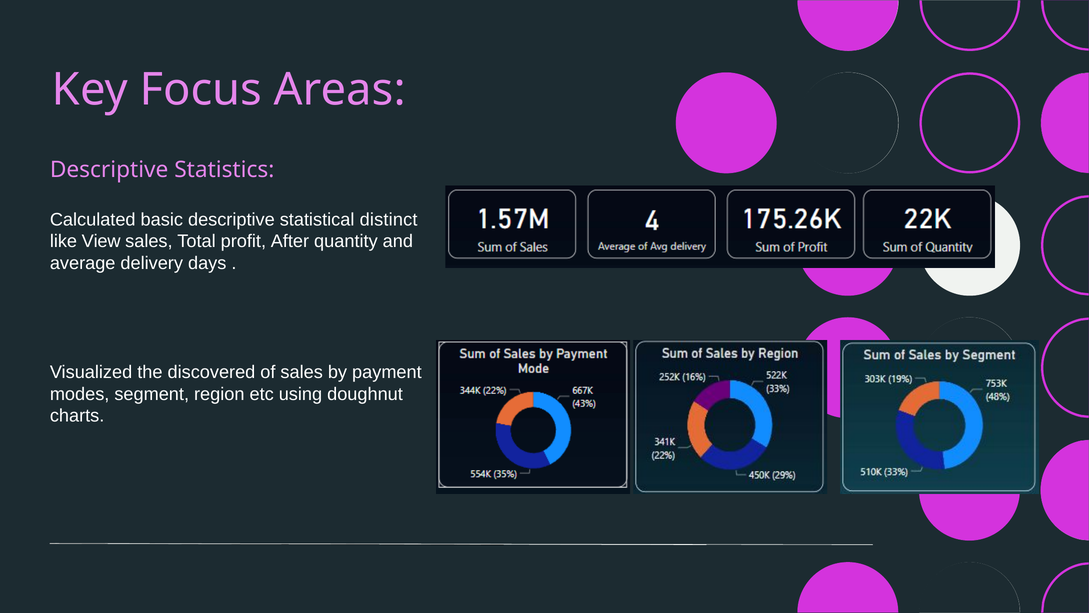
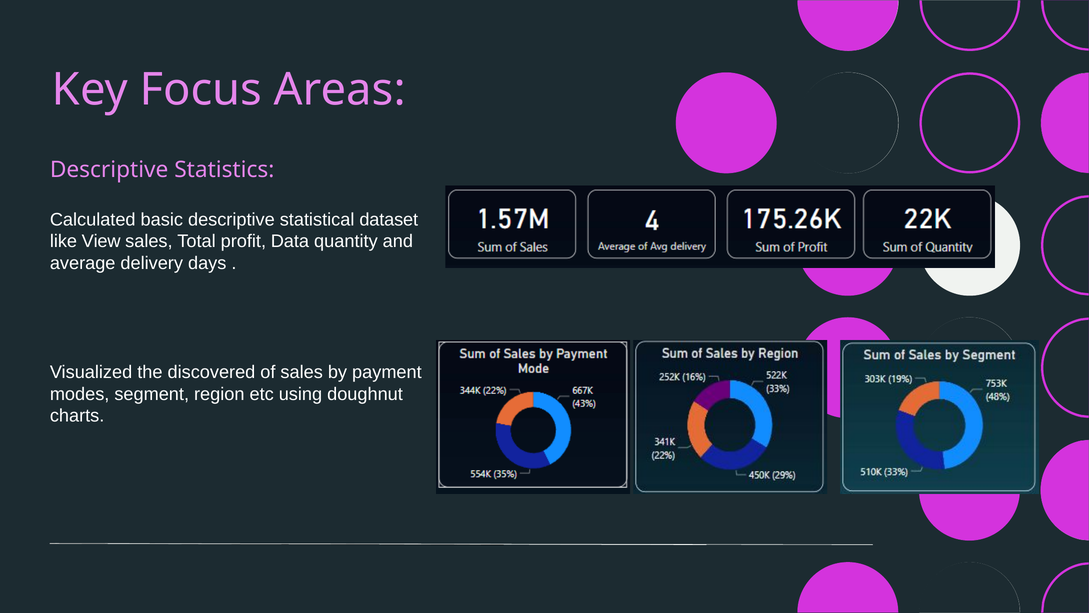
distinct: distinct -> dataset
After: After -> Data
